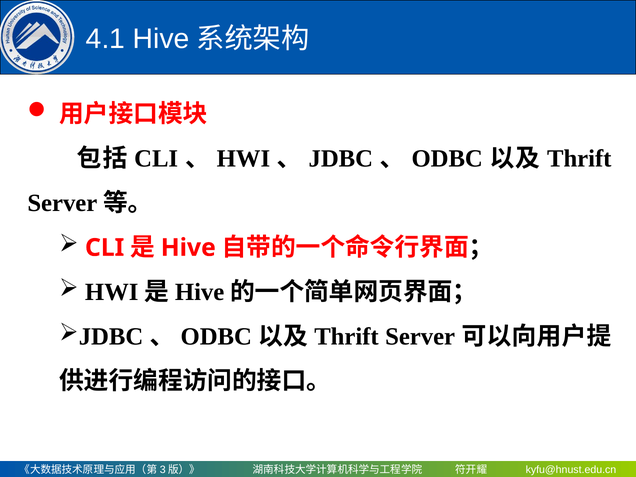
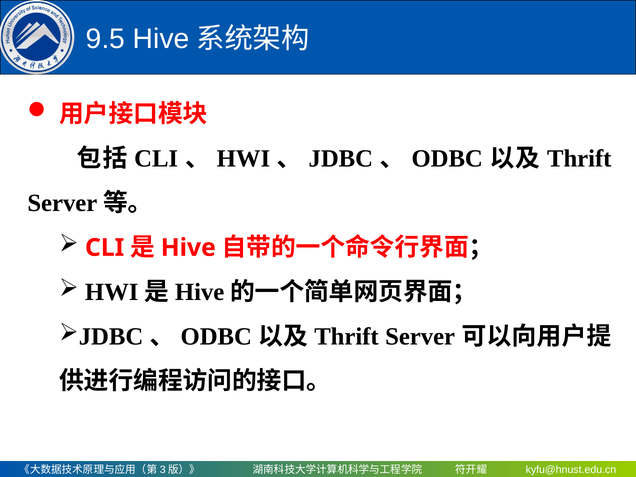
4.1: 4.1 -> 9.5
